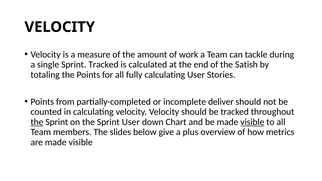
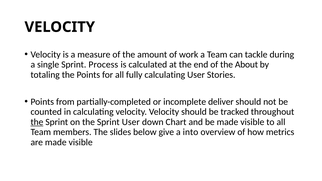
Sprint Tracked: Tracked -> Process
Satish: Satish -> About
visible at (252, 122) underline: present -> none
plus: plus -> into
